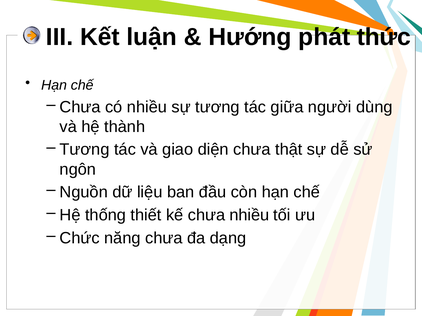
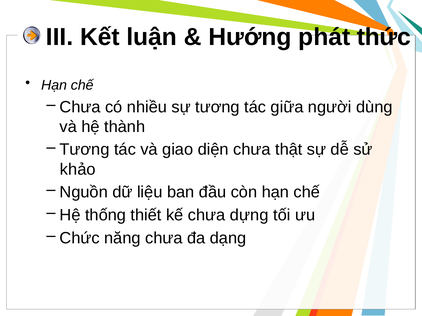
ngôn: ngôn -> khảo
chưa nhiều: nhiều -> dựng
